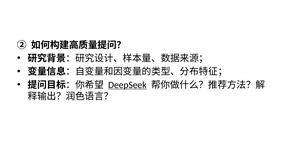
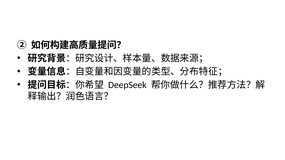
DeepSeek underline: present -> none
